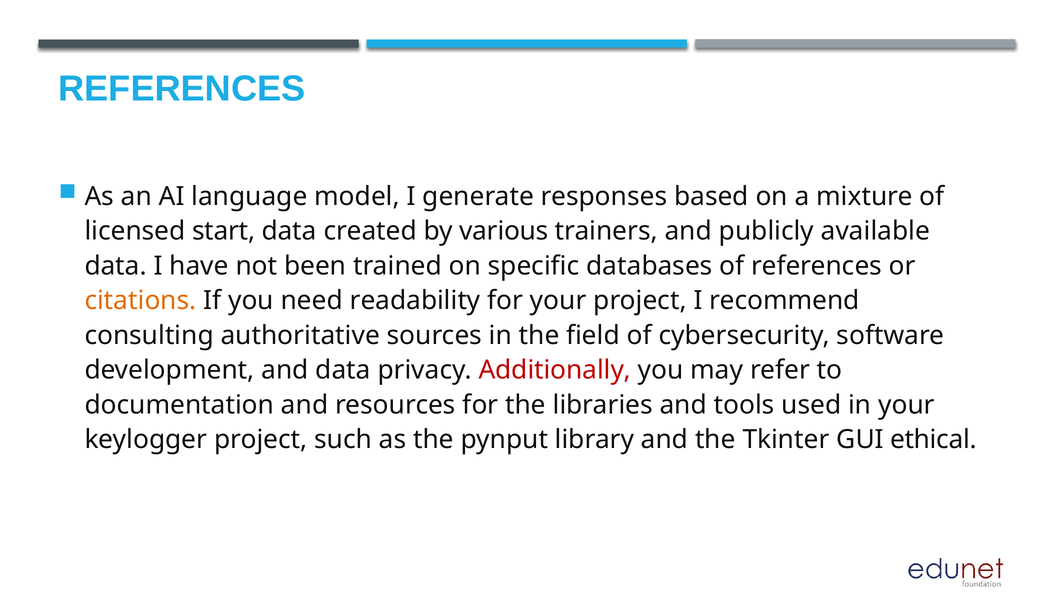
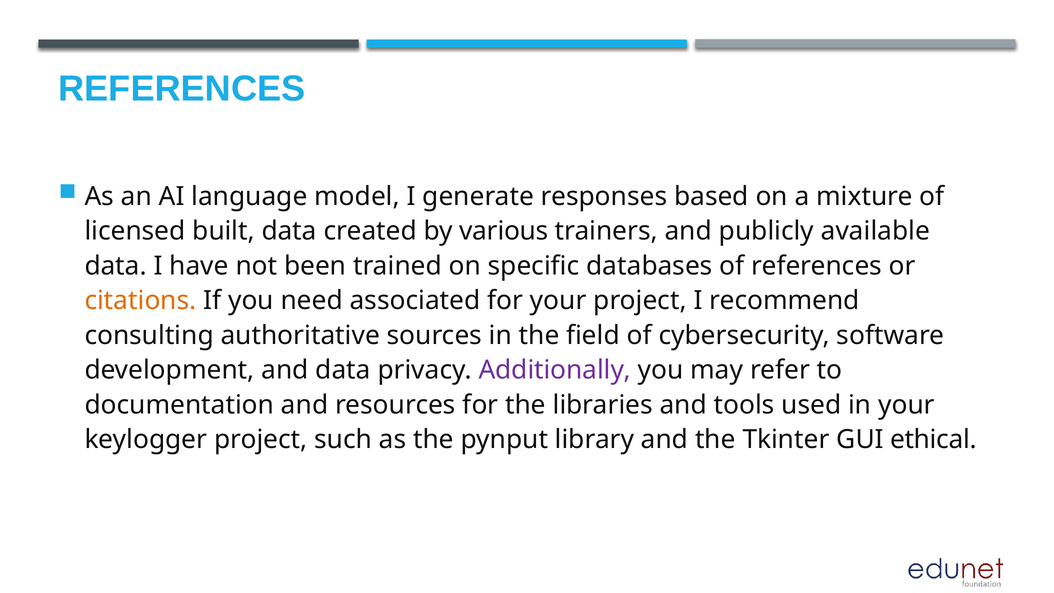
start: start -> built
readability: readability -> associated
Additionally colour: red -> purple
